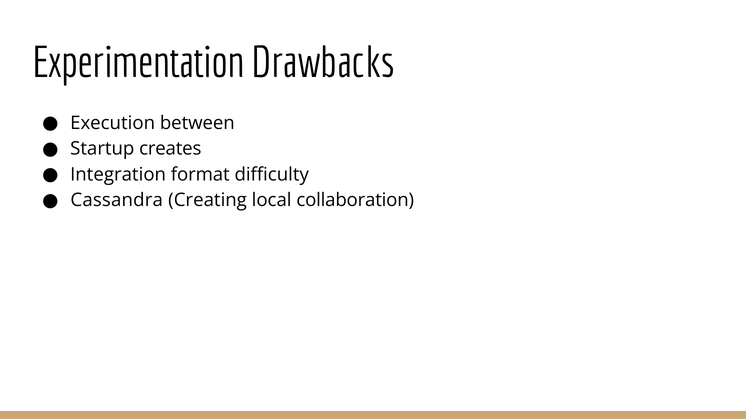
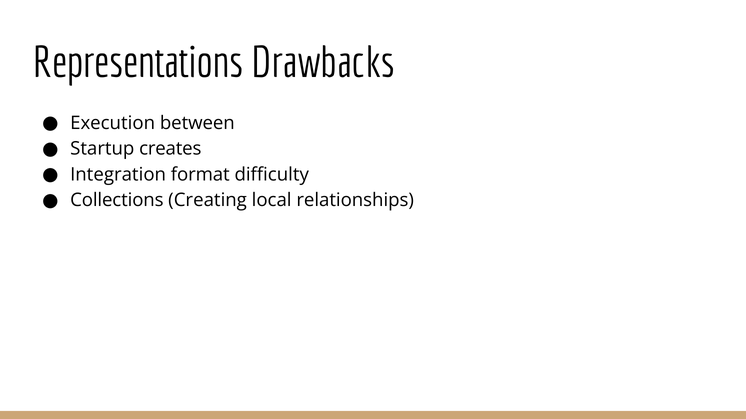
Experimentation: Experimentation -> Representations
Cassandra: Cassandra -> Collections
collaboration: collaboration -> relationships
